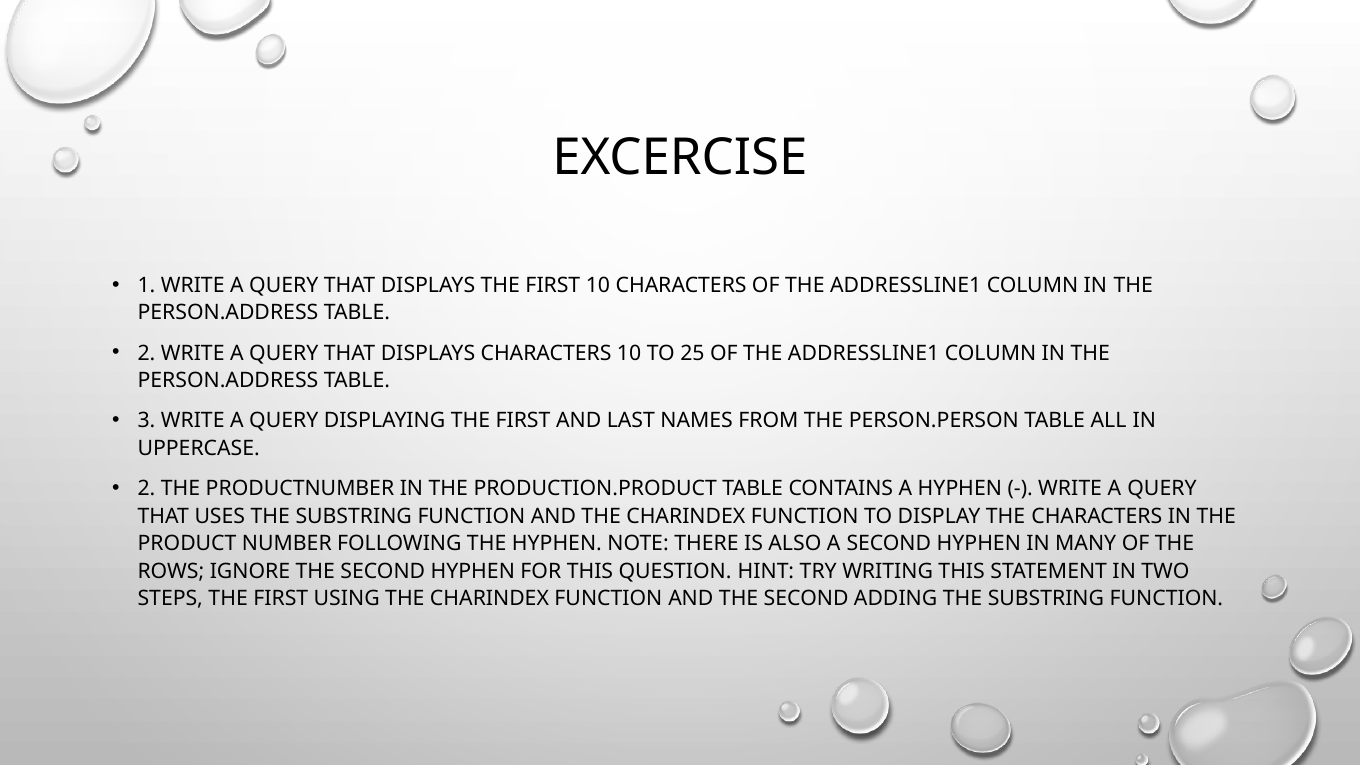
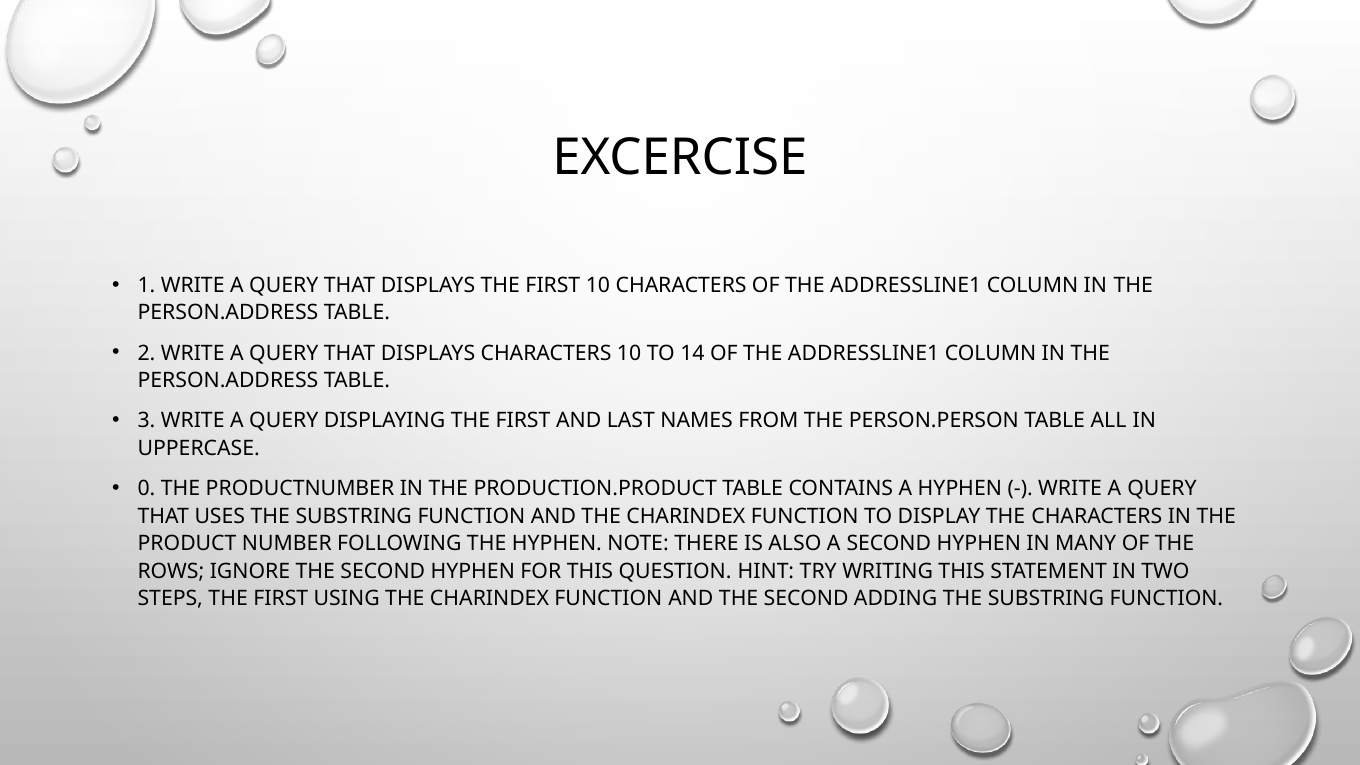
25: 25 -> 14
2 at (147, 489): 2 -> 0
